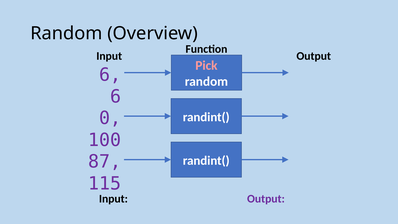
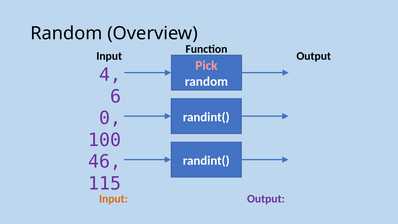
6 at (110, 75): 6 -> 4
87: 87 -> 46
Input at (113, 199) colour: black -> orange
